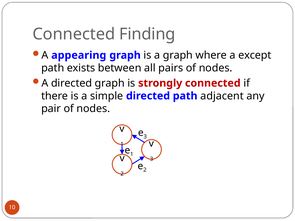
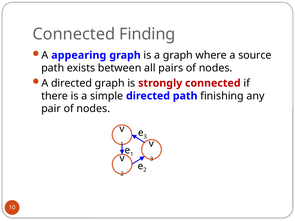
except: except -> source
adjacent: adjacent -> finishing
